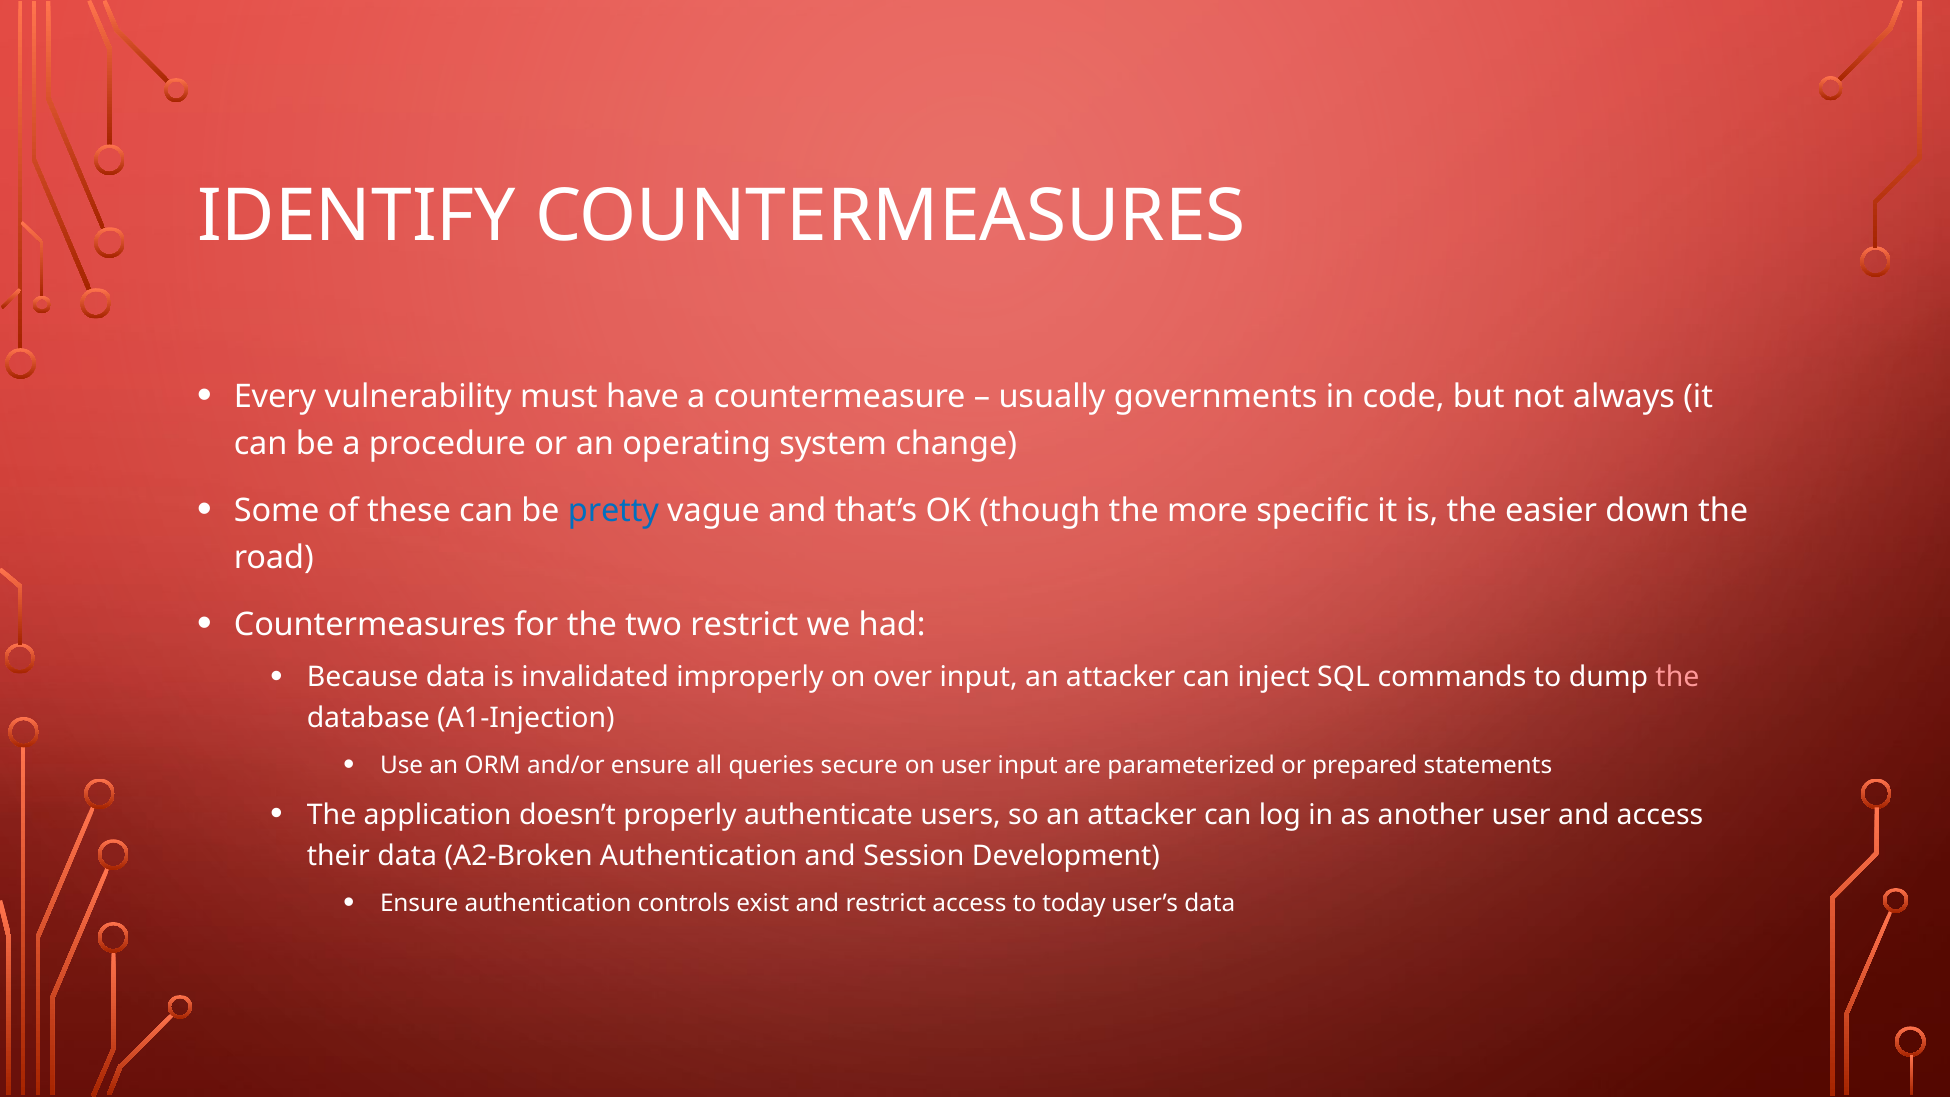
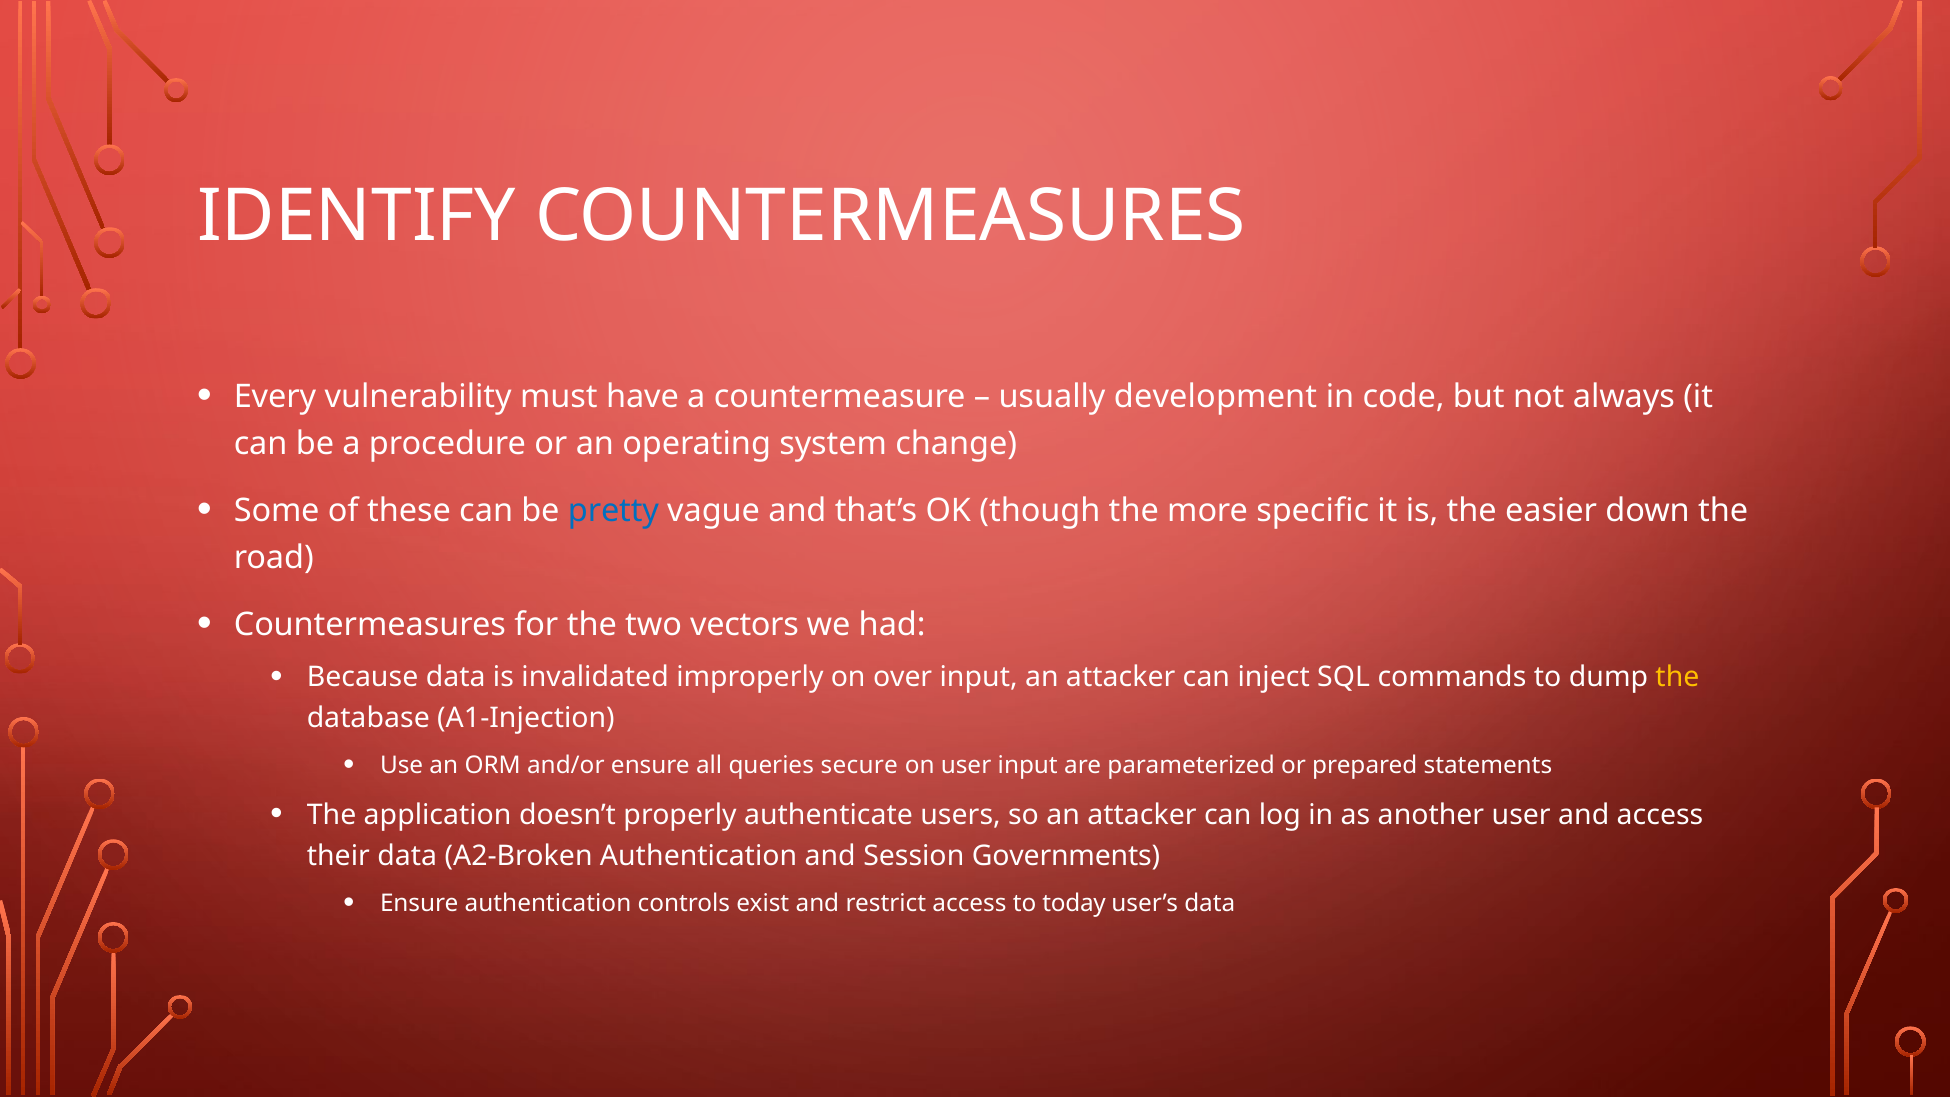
governments: governments -> development
two restrict: restrict -> vectors
the at (1677, 678) colour: pink -> yellow
Development: Development -> Governments
